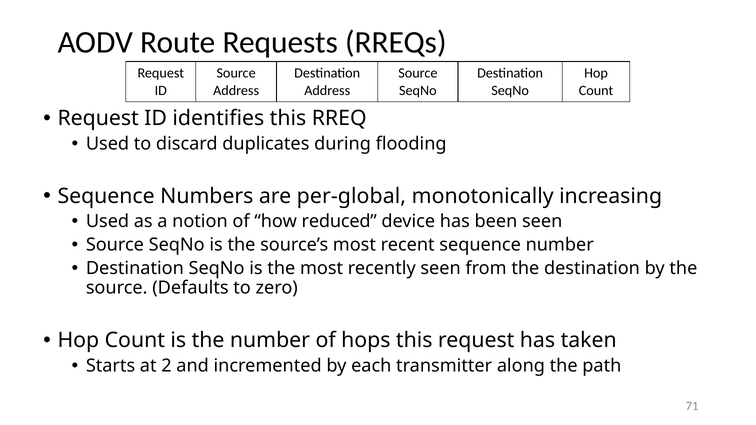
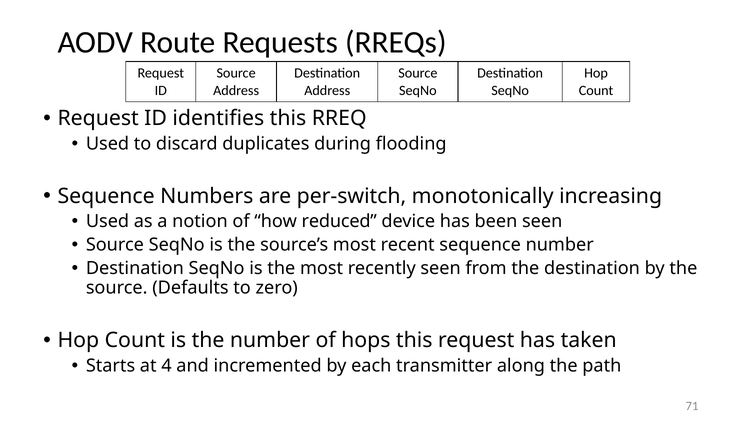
per-global: per-global -> per-switch
2: 2 -> 4
